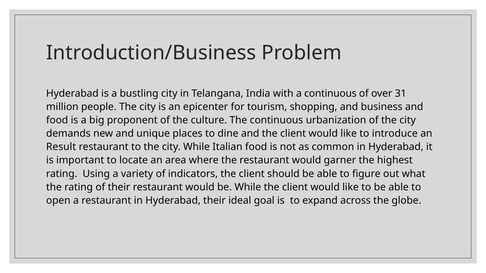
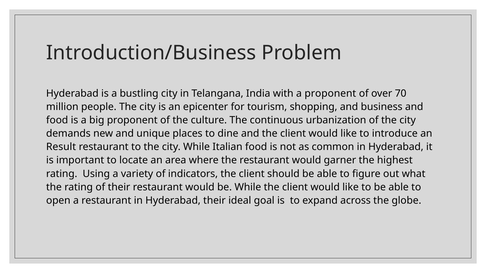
a continuous: continuous -> proponent
31: 31 -> 70
